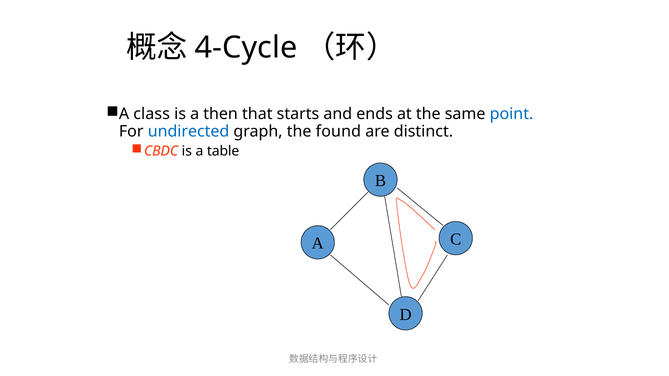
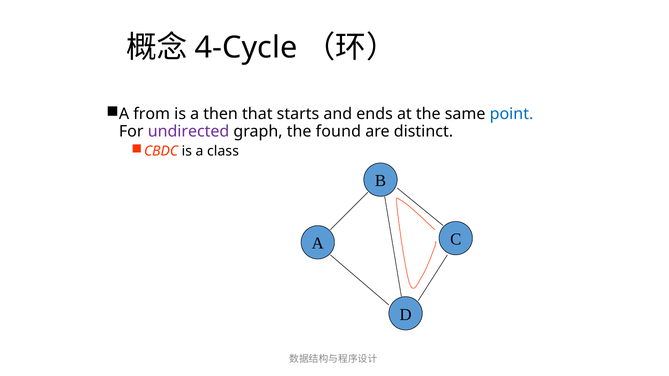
class: class -> from
undirected colour: blue -> purple
table: table -> class
